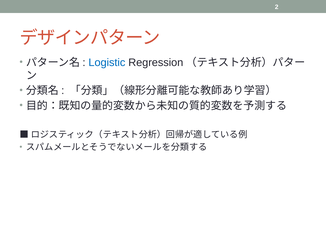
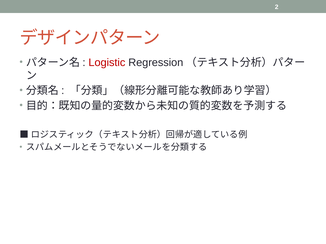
Logistic colour: blue -> red
